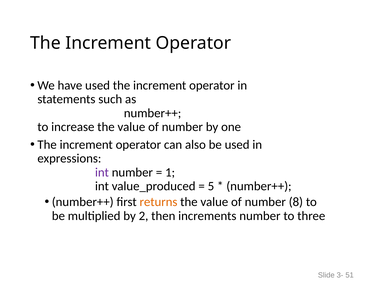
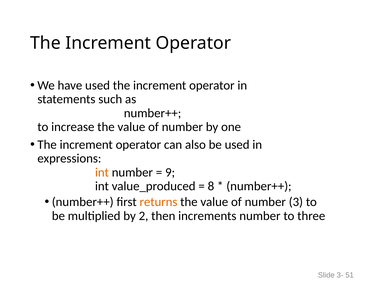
int at (102, 172) colour: purple -> orange
1: 1 -> 9
5: 5 -> 8
8: 8 -> 3
